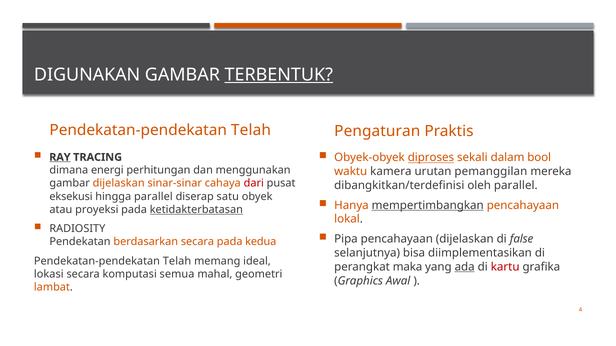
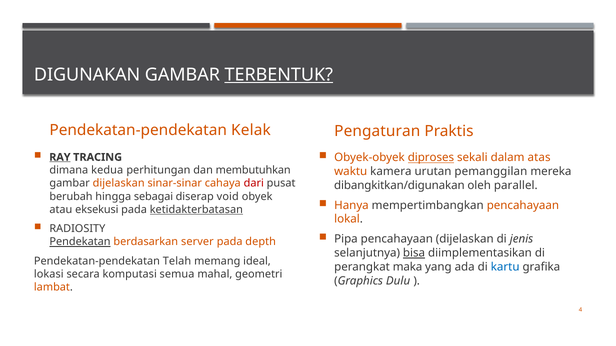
Telah at (251, 130): Telah -> Kelak
bool: bool -> atas
energi: energi -> kedua
menggunakan: menggunakan -> membutuhkan
dibangkitkan/terdefinisi: dibangkitkan/terdefinisi -> dibangkitkan/digunakan
eksekusi: eksekusi -> berubah
hingga parallel: parallel -> sebagai
satu: satu -> void
mempertimbangkan underline: present -> none
proyeksi: proyeksi -> eksekusi
false: false -> jenis
Pendekatan underline: none -> present
berdasarkan secara: secara -> server
kedua: kedua -> depth
bisa underline: none -> present
ada underline: present -> none
kartu colour: red -> blue
Awal: Awal -> Dulu
